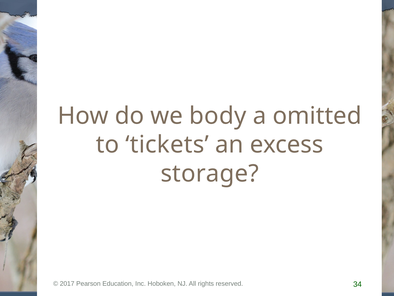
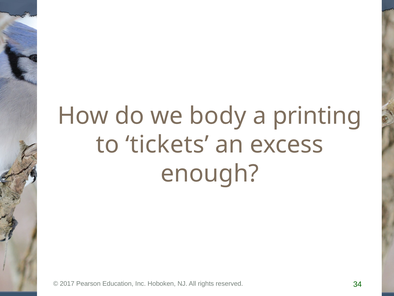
omitted: omitted -> printing
storage: storage -> enough
